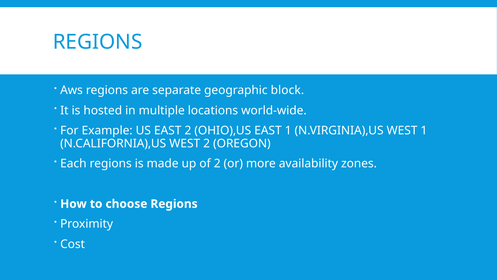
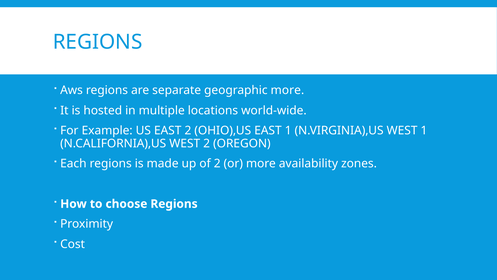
geographic block: block -> more
